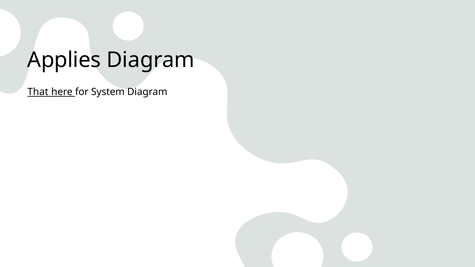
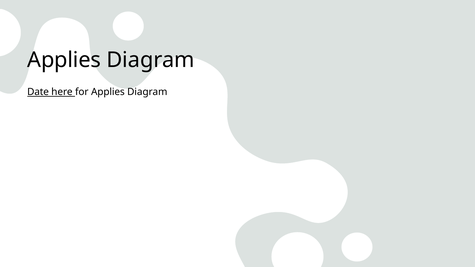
That: That -> Date
for System: System -> Applies
